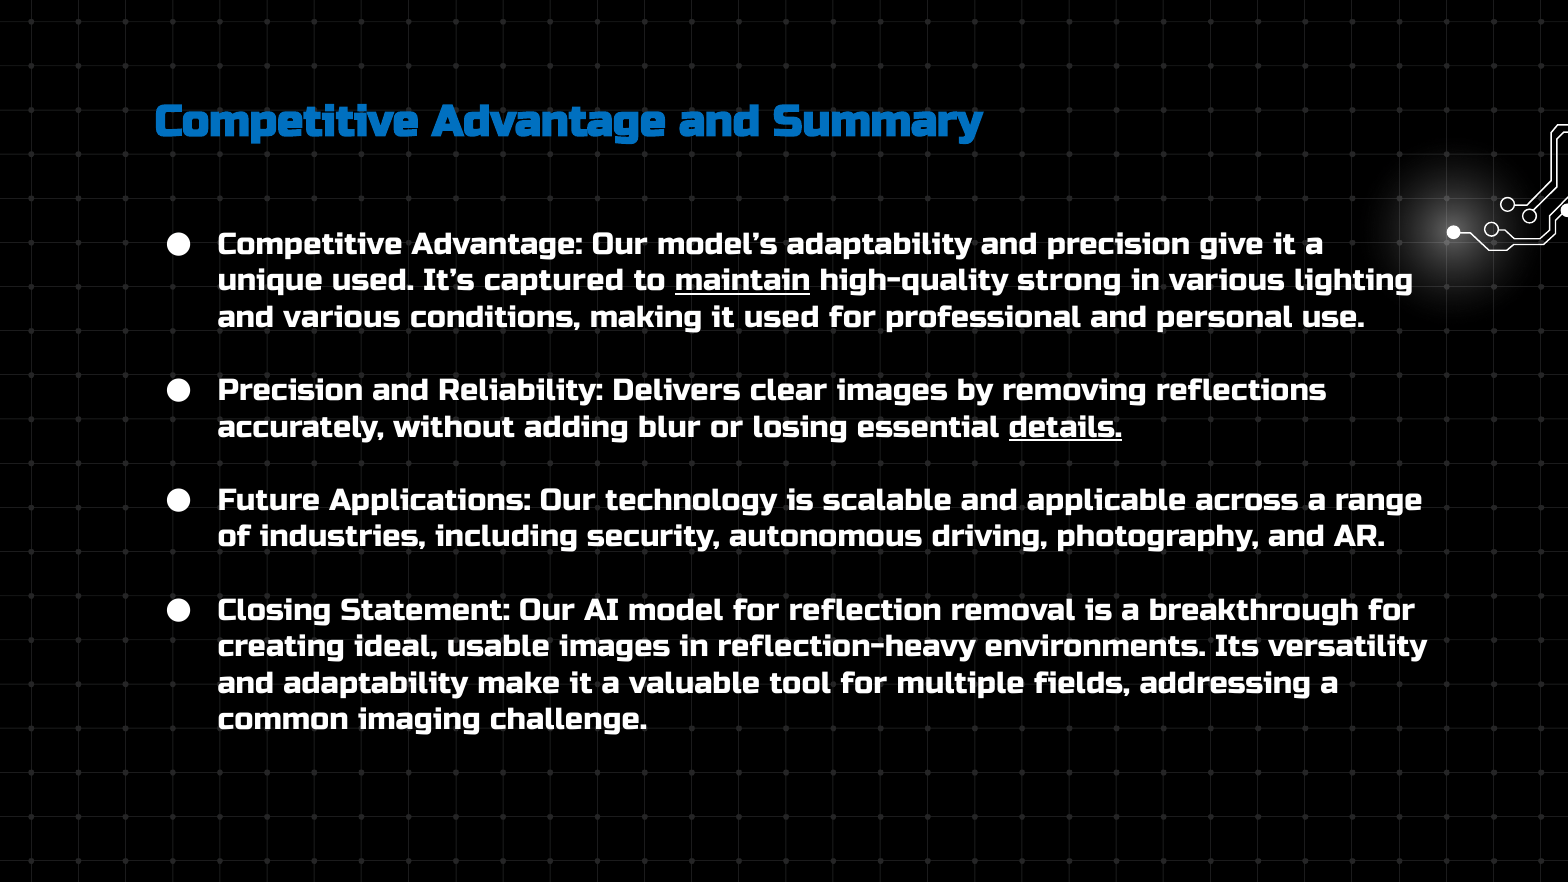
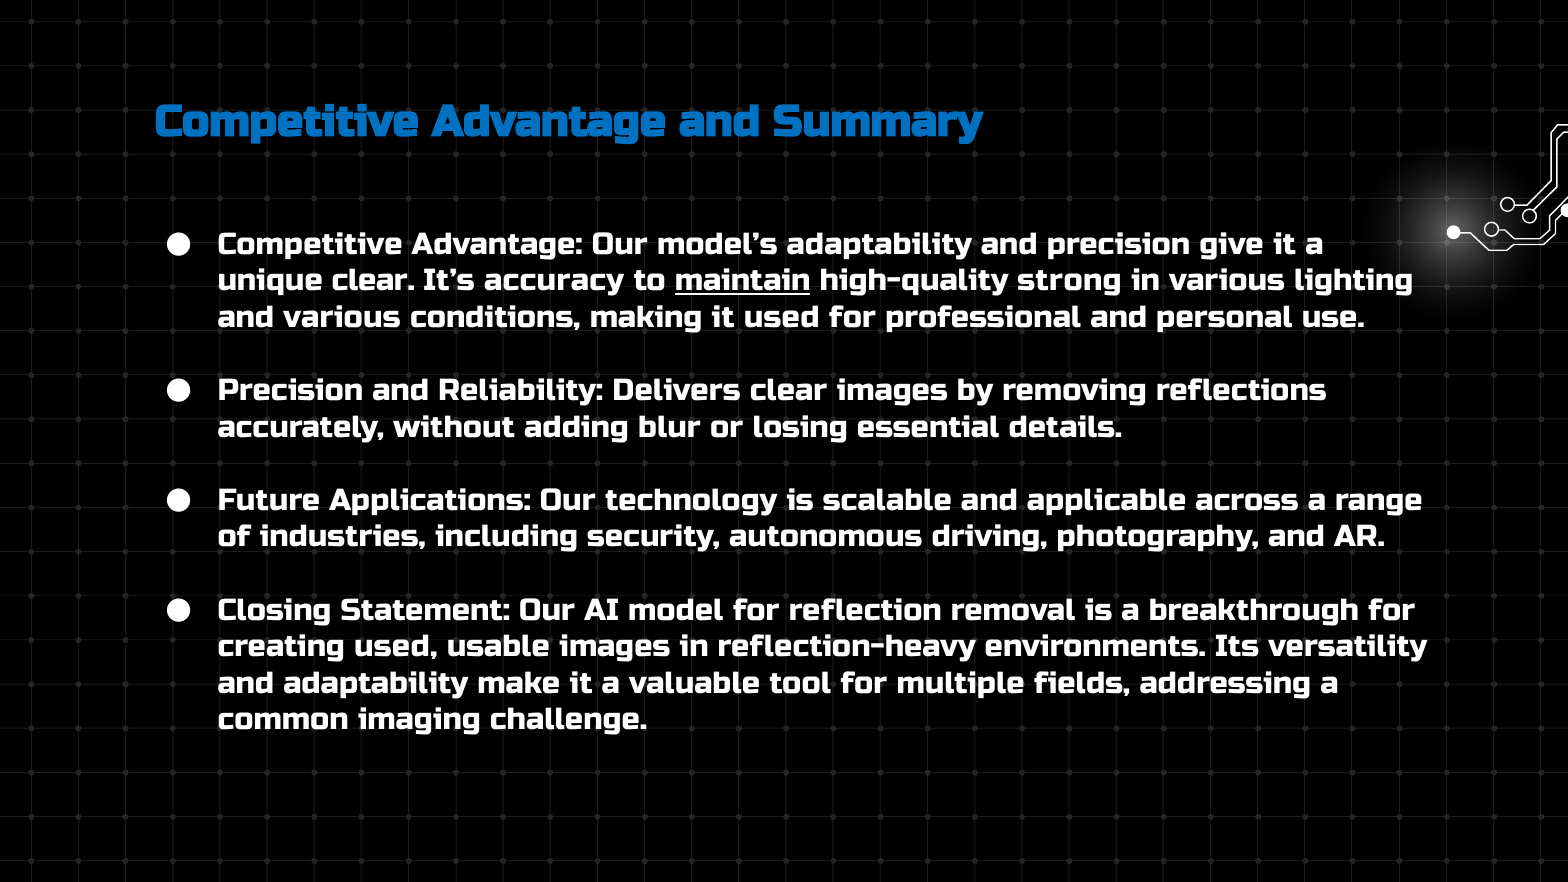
unique used: used -> clear
captured: captured -> accuracy
details underline: present -> none
creating ideal: ideal -> used
